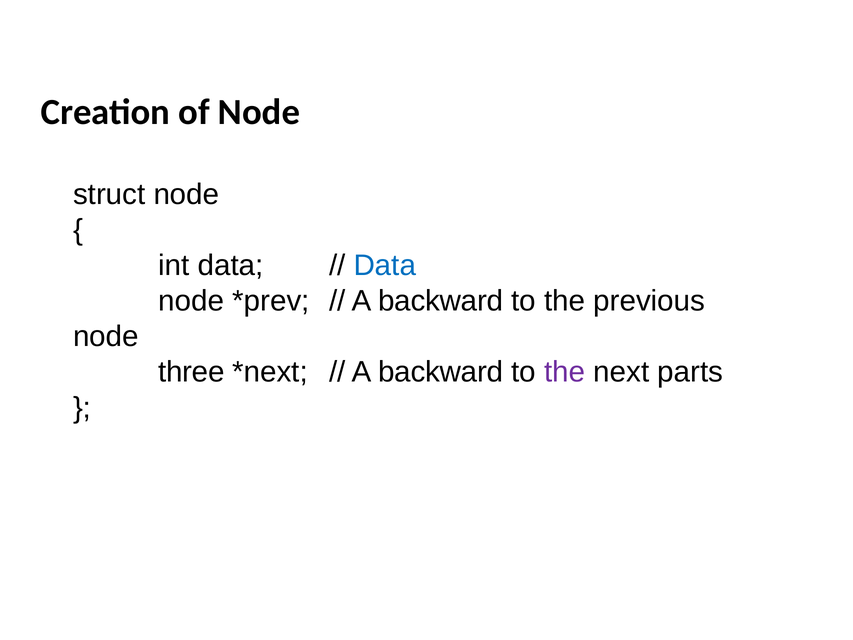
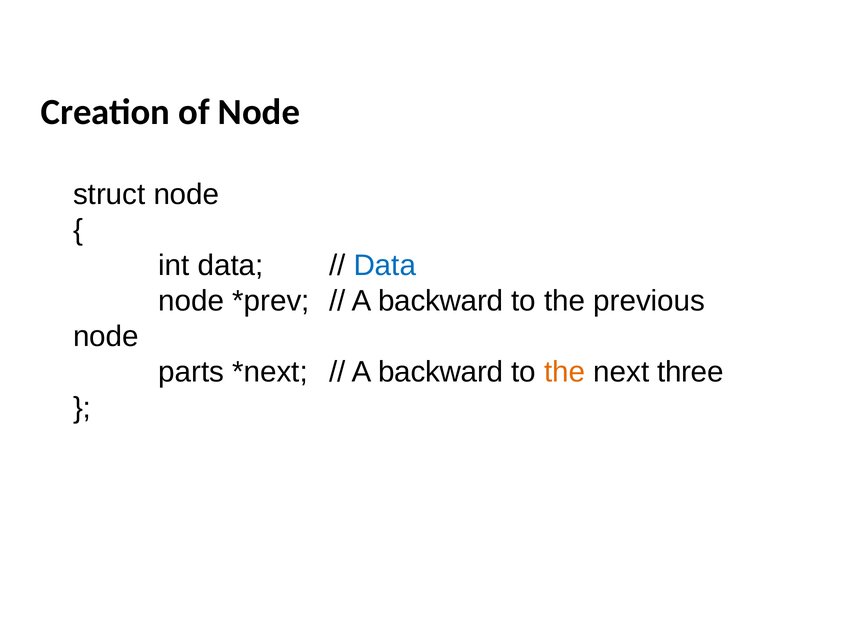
three: three -> parts
the at (565, 372) colour: purple -> orange
parts: parts -> three
